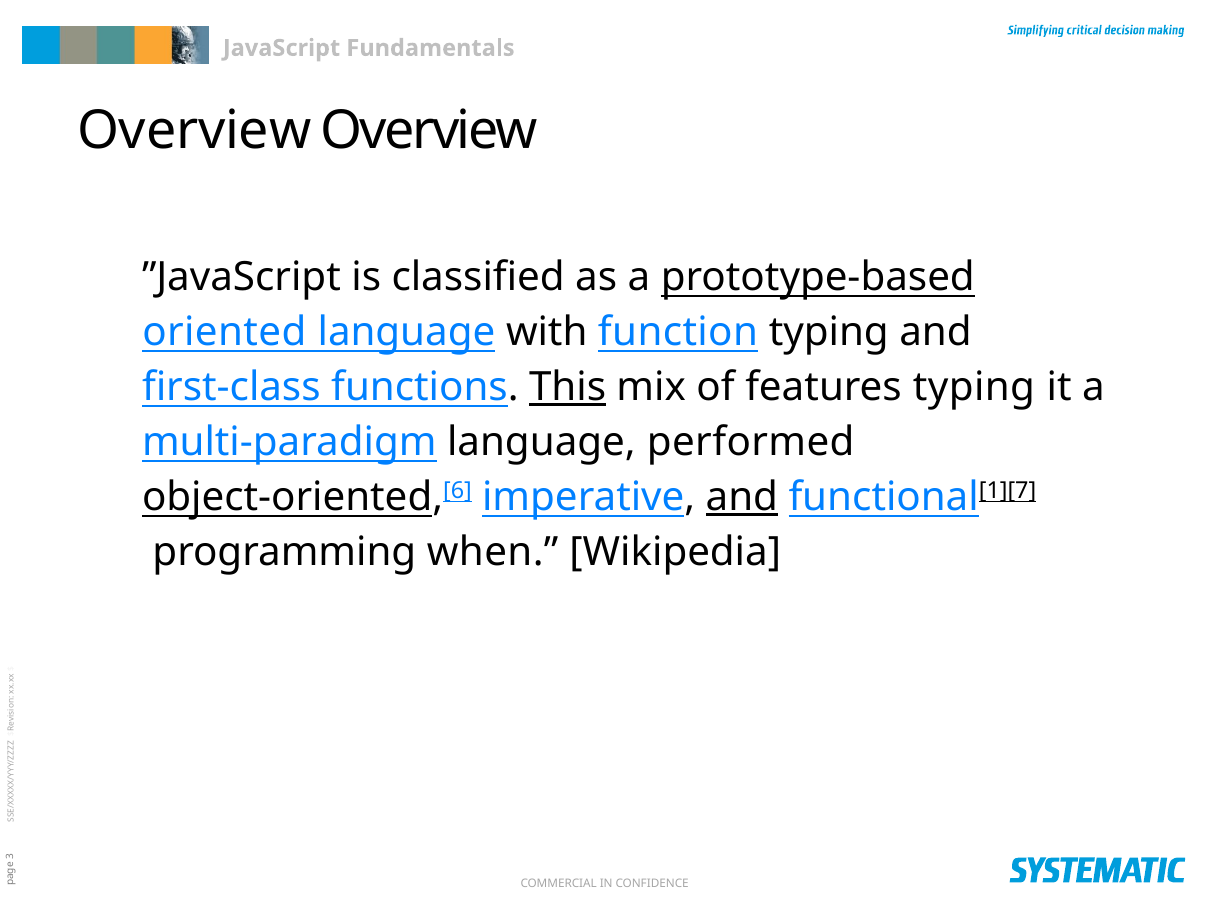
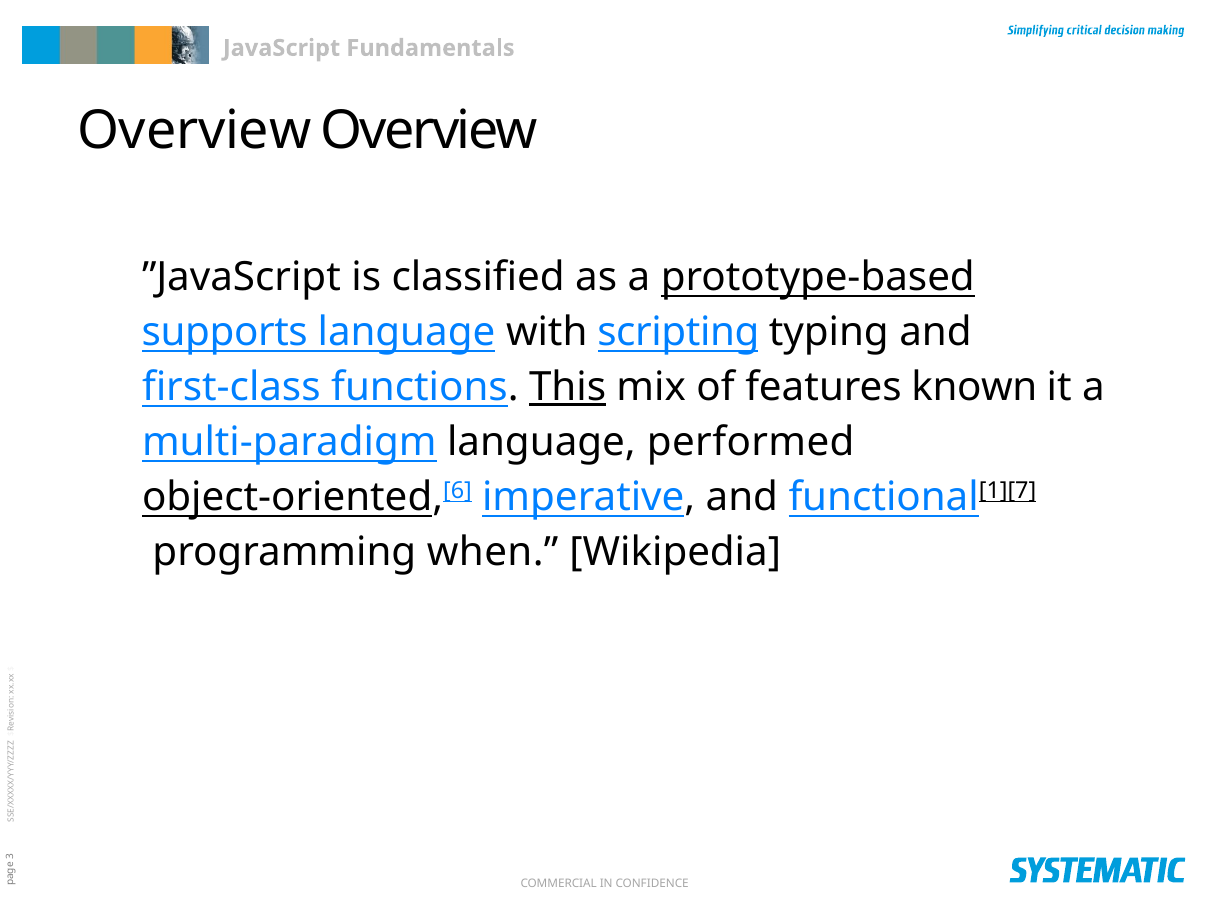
oriented: oriented -> supports
function: function -> scripting
features typing: typing -> known
and at (742, 498) underline: present -> none
